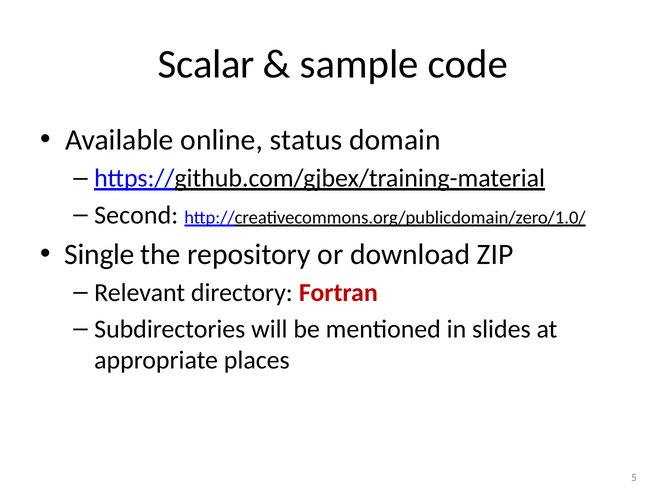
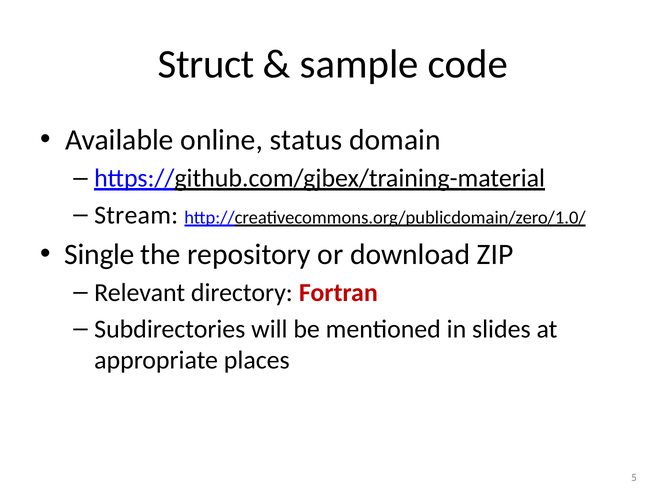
Scalar: Scalar -> Struct
Second: Second -> Stream
